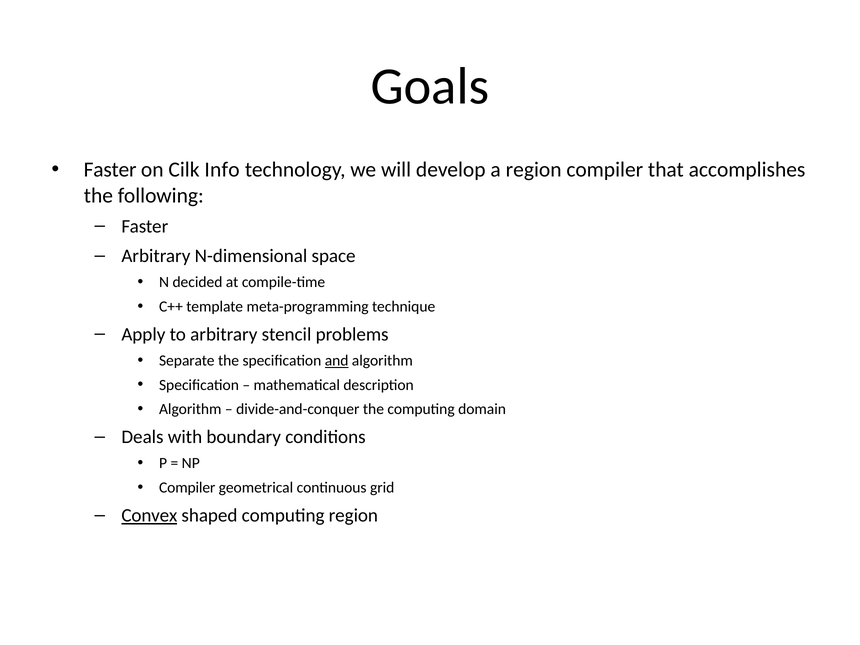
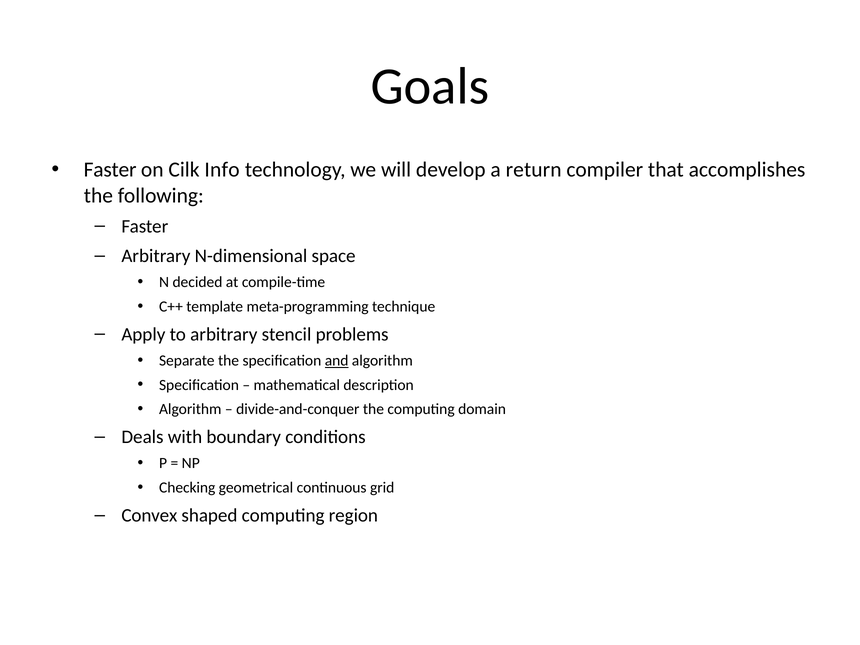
a region: region -> return
Compiler at (187, 488): Compiler -> Checking
Convex underline: present -> none
